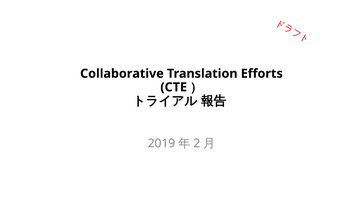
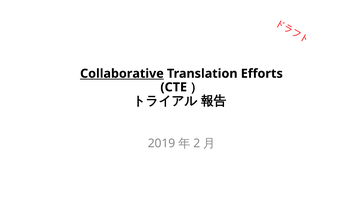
Collaborative underline: none -> present
